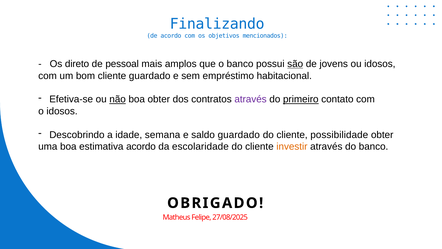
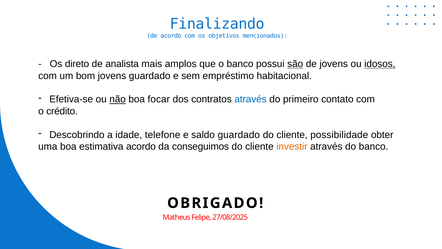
pessoal: pessoal -> analista
idosos at (380, 64) underline: none -> present
bom cliente: cliente -> jovens
boa obter: obter -> focar
através at (251, 99) colour: purple -> blue
primeiro underline: present -> none
o idosos: idosos -> crédito
semana: semana -> telefone
escolaridade: escolaridade -> conseguimos
